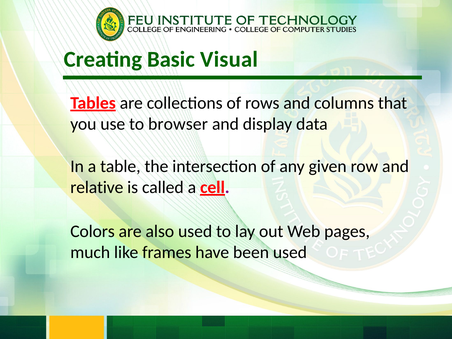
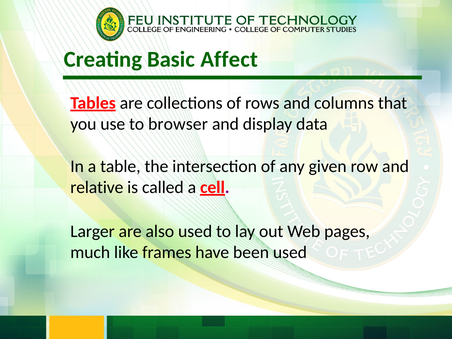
Visual: Visual -> Affect
Colors: Colors -> Larger
